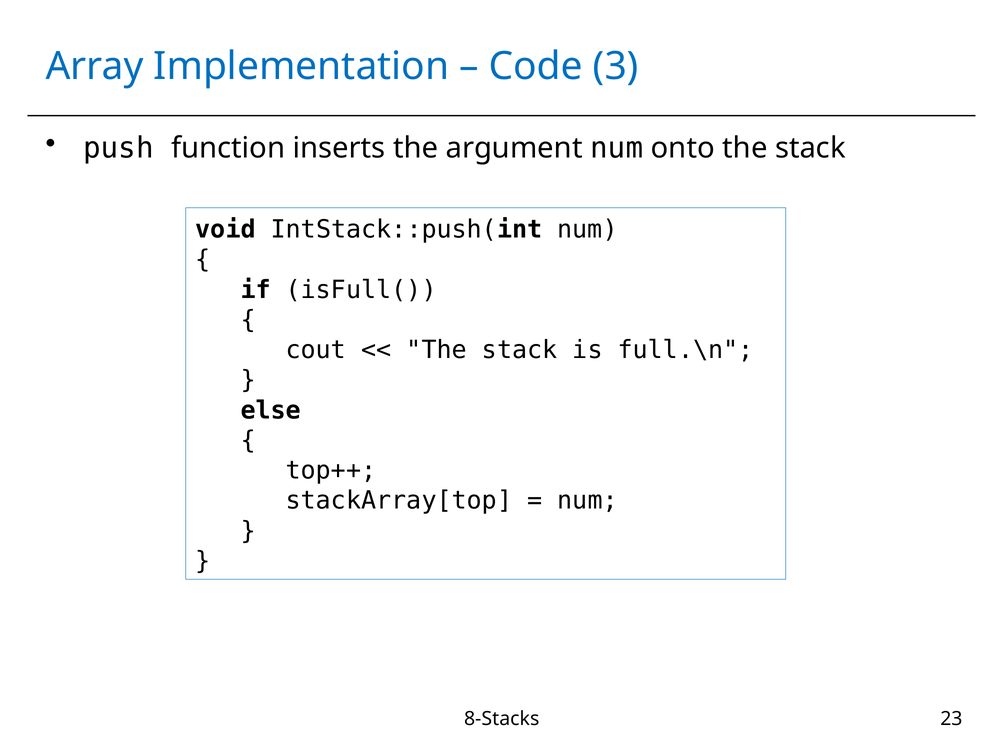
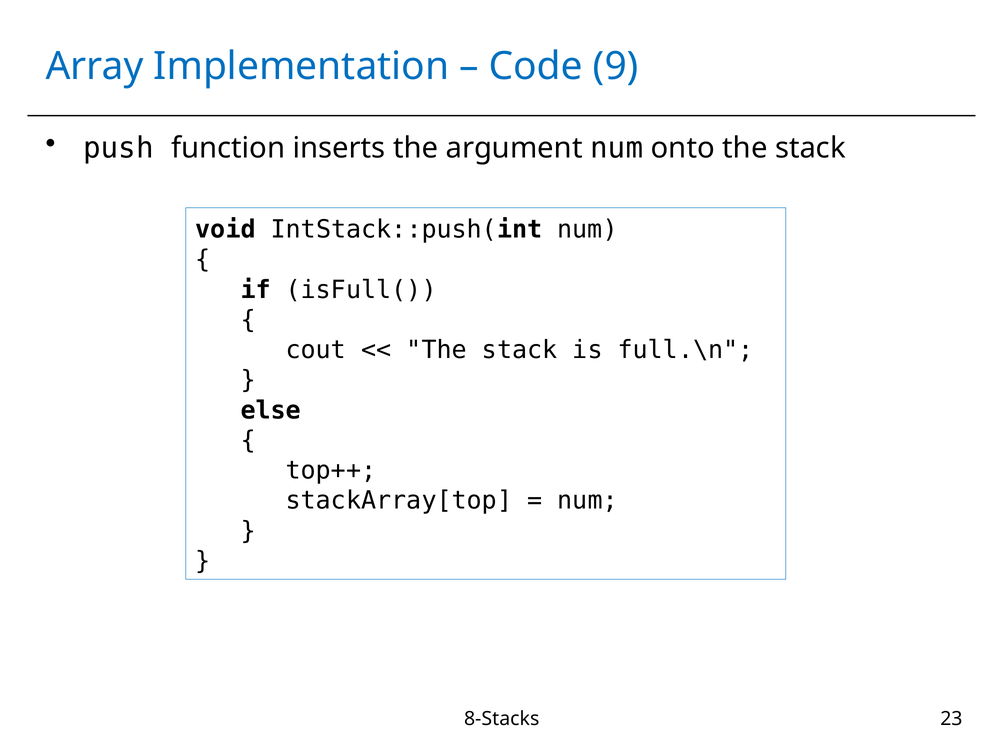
3: 3 -> 9
